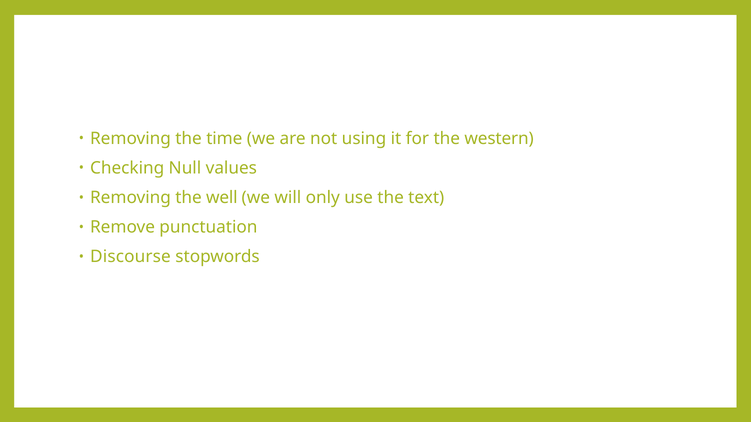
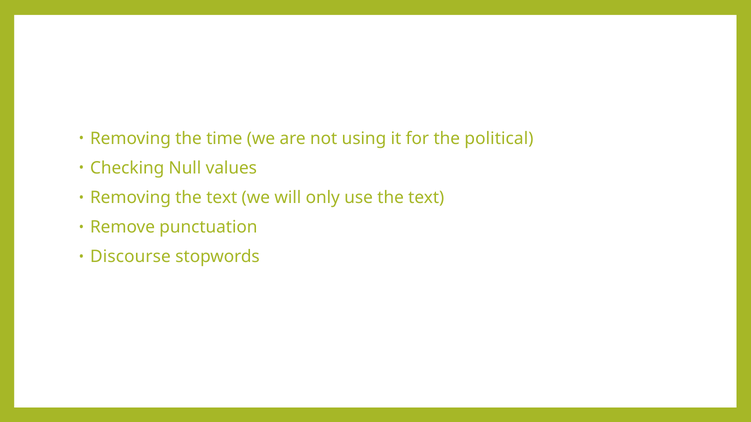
western: western -> political
Removing the well: well -> text
